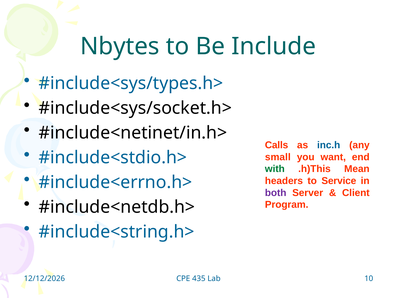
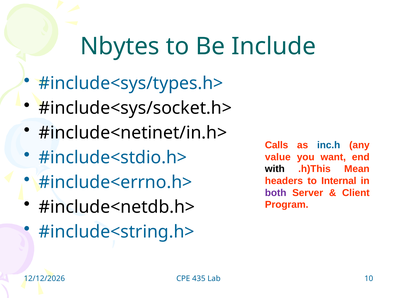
small: small -> value
with colour: green -> black
Service: Service -> Internal
